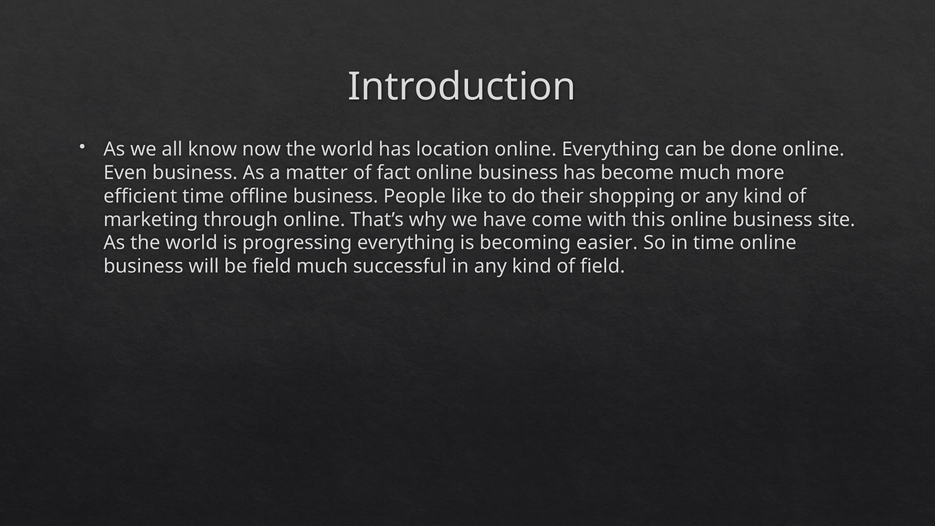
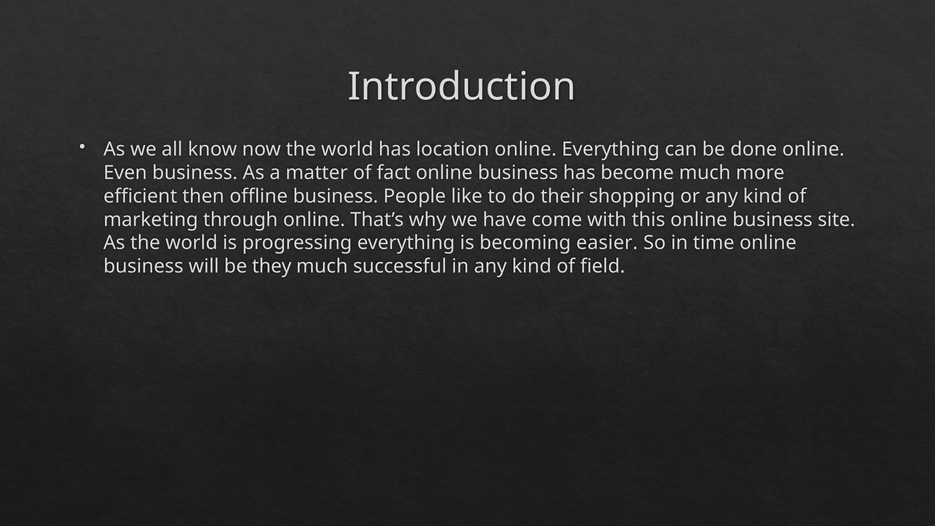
efficient time: time -> then
be field: field -> they
